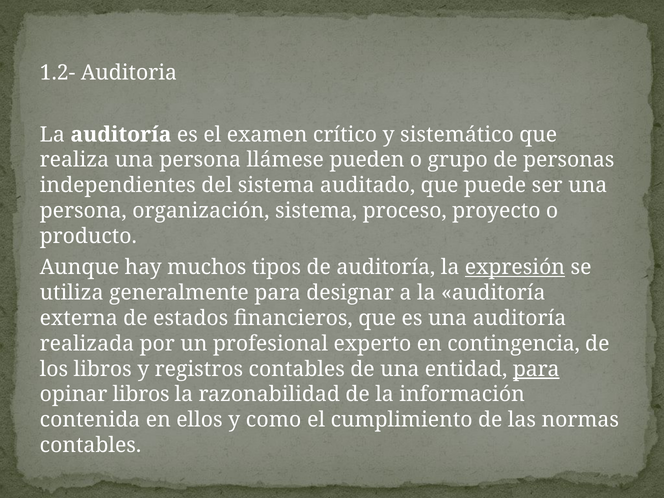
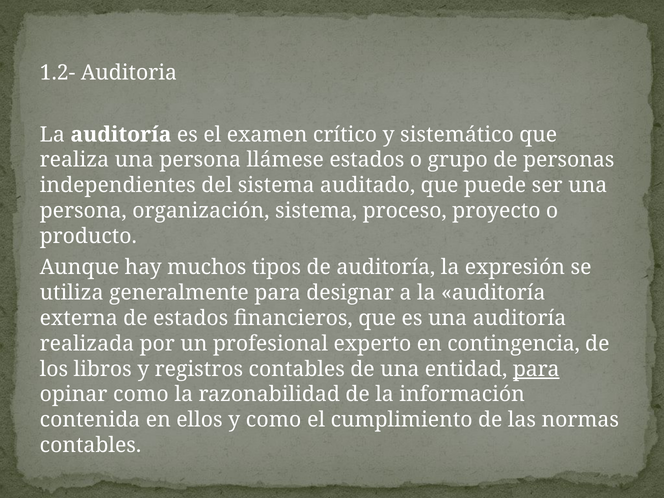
llámese pueden: pueden -> estados
expresión underline: present -> none
opinar libros: libros -> como
